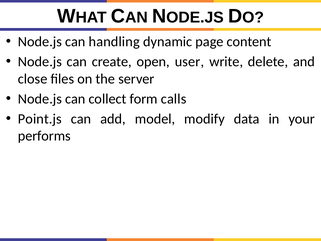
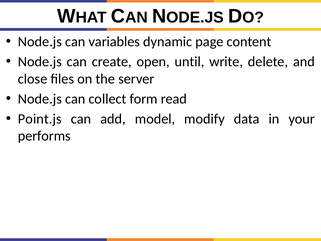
handling: handling -> variables
user: user -> until
calls: calls -> read
